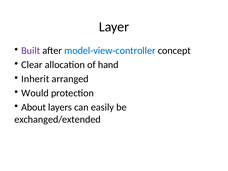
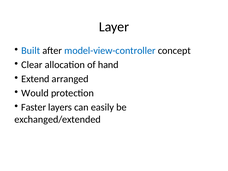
Built colour: purple -> blue
Inherit: Inherit -> Extend
About: About -> Faster
